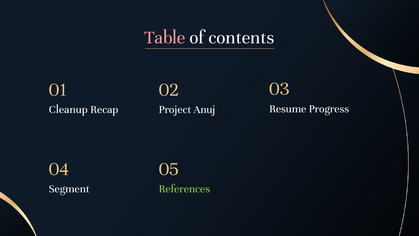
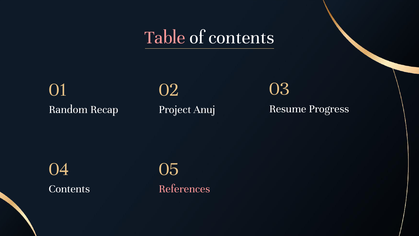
Cleanup: Cleanup -> Random
Segment at (69, 189): Segment -> Contents
References colour: light green -> pink
